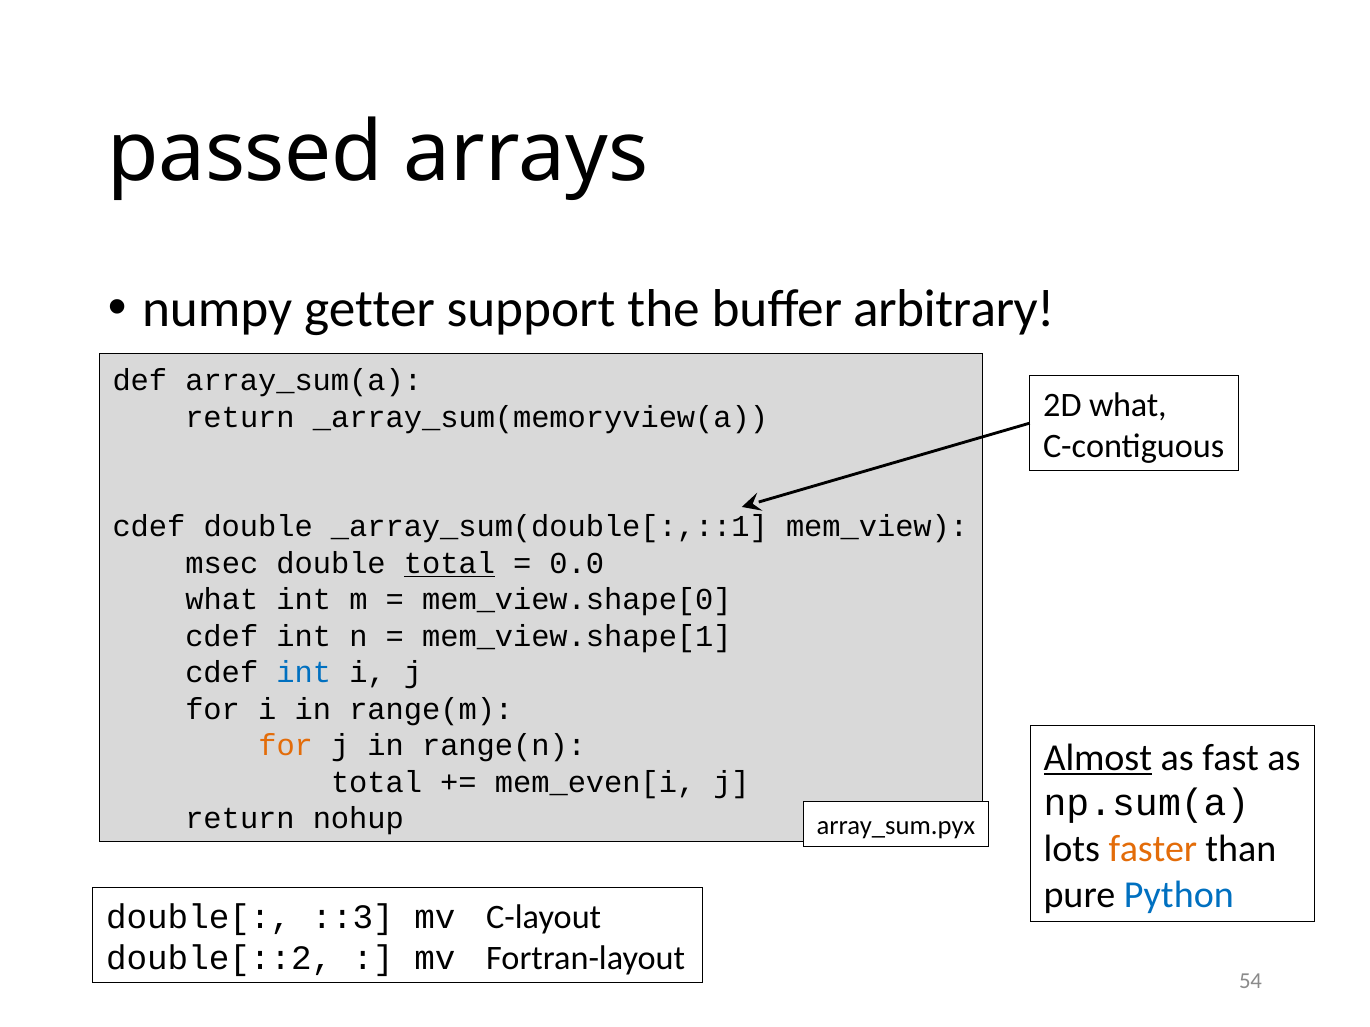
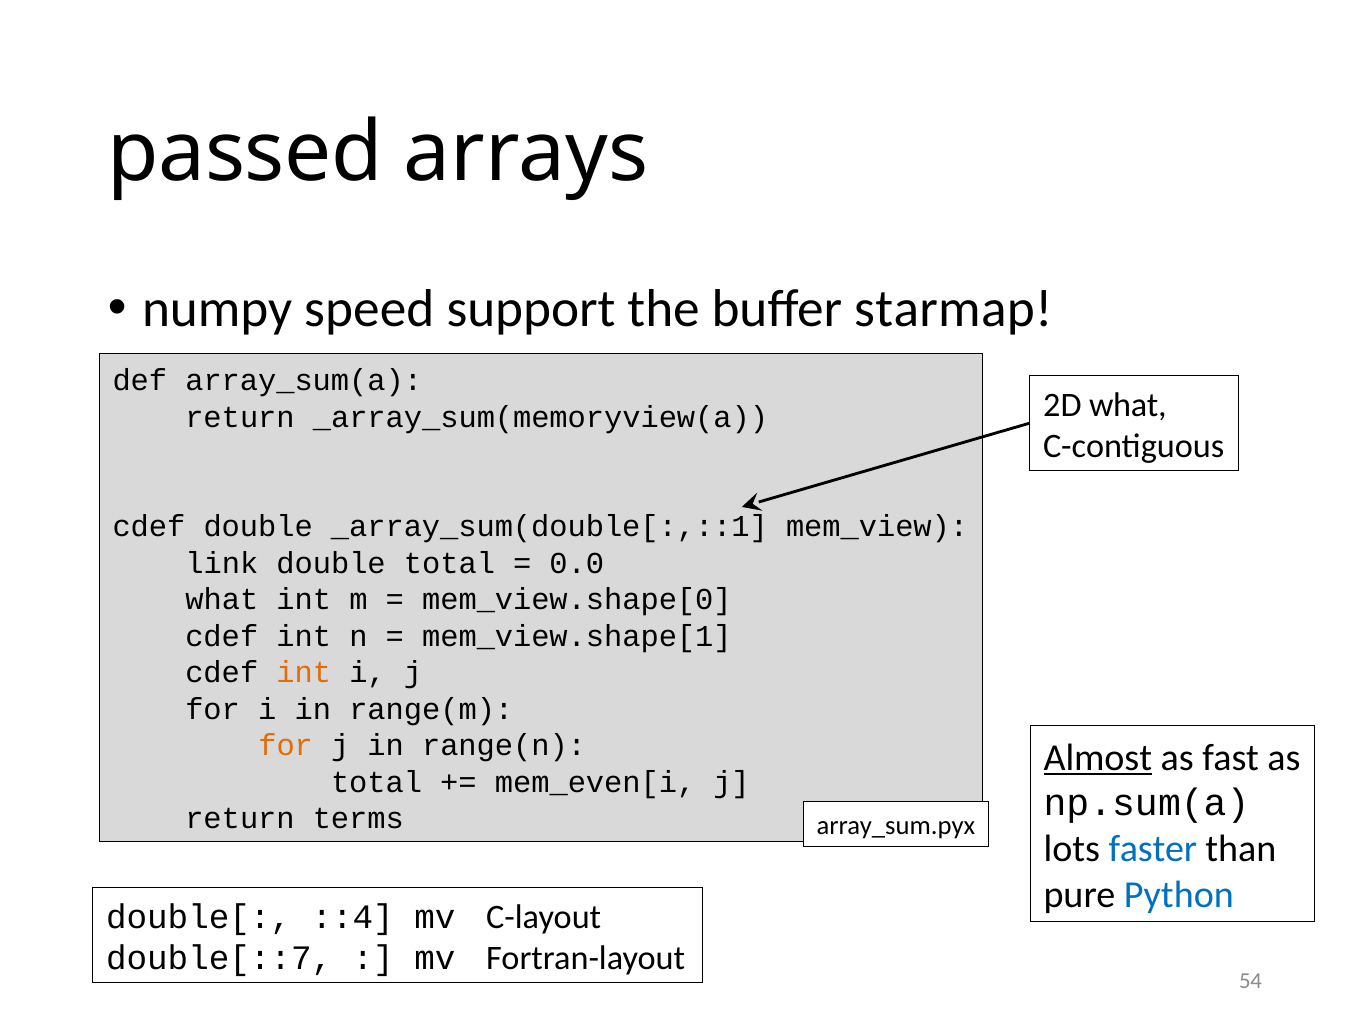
getter: getter -> speed
arbitrary: arbitrary -> starmap
msec: msec -> link
total at (449, 564) underline: present -> none
int at (304, 673) colour: blue -> orange
nohup: nohup -> terms
faster colour: orange -> blue
::3: ::3 -> ::4
double[::2: double[::2 -> double[::7
